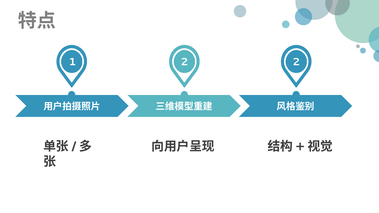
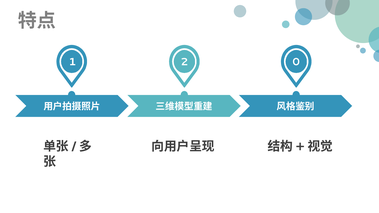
2 2: 2 -> 0
